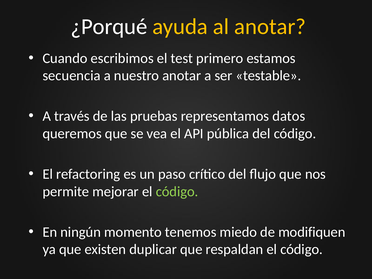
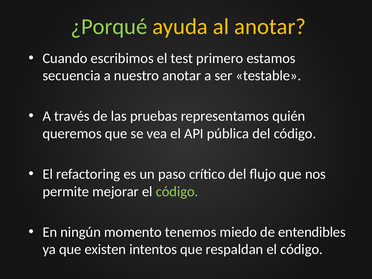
¿Porqué colour: white -> light green
datos: datos -> quién
modifiquen: modifiquen -> entendibles
duplicar: duplicar -> intentos
